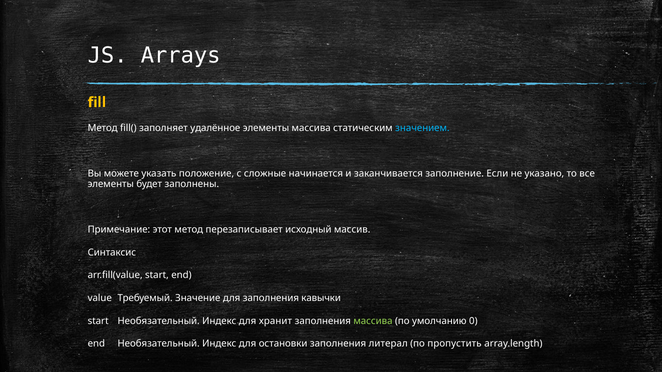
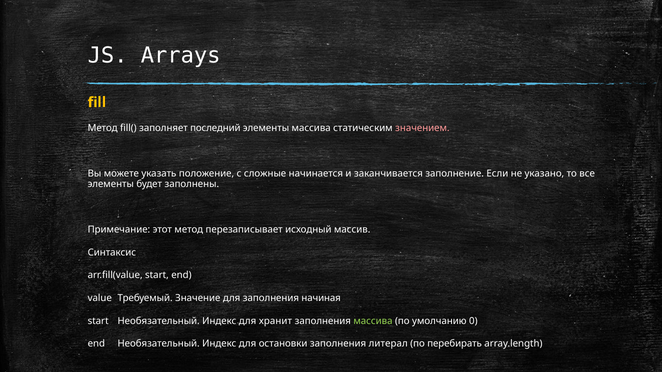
удалённое: удалённое -> последний
значением colour: light blue -> pink
кавычки: кавычки -> начиная
пропустить: пропустить -> перебирать
